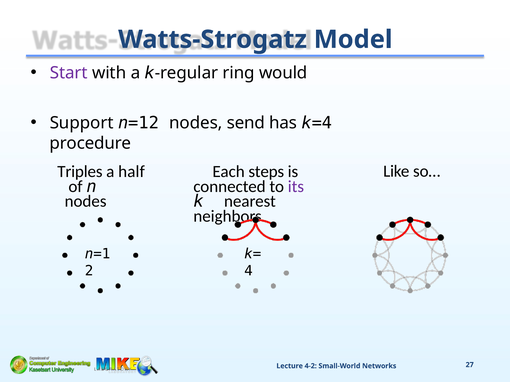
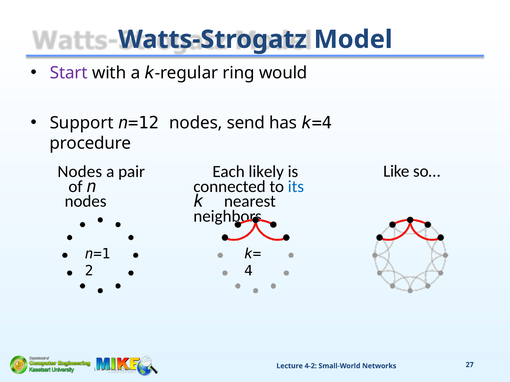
Triples at (80, 172): Triples -> Nodes
half: half -> pair
steps: steps -> likely
its colour: purple -> blue
